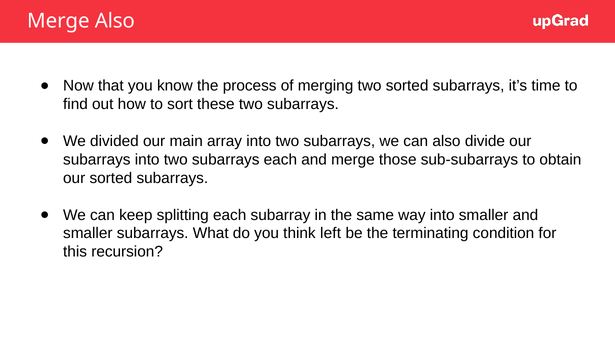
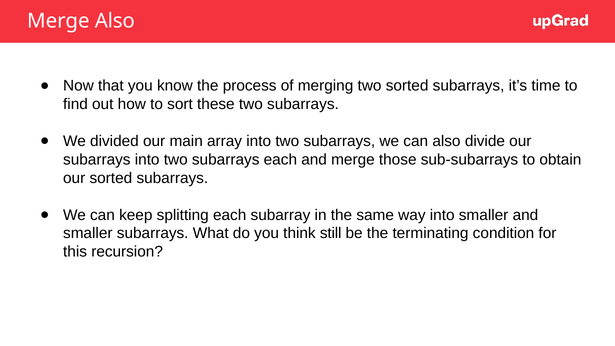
left: left -> still
